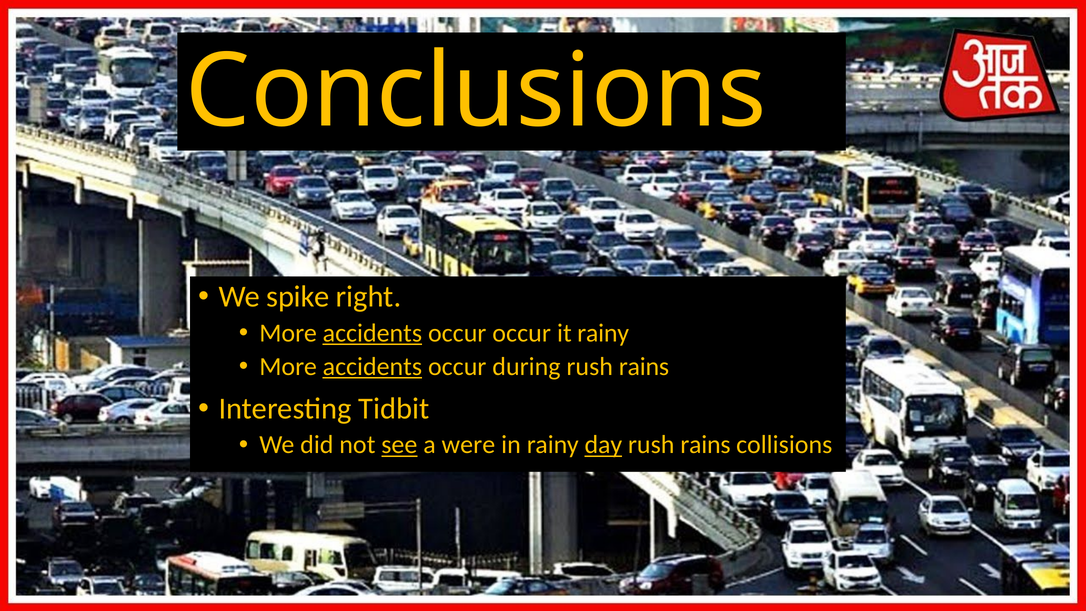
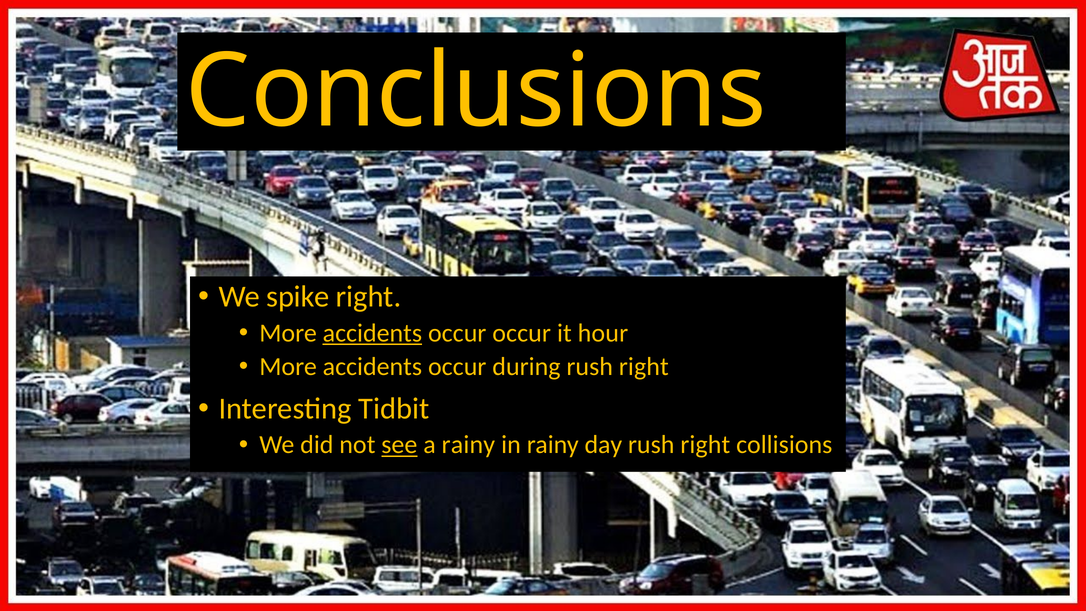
it rainy: rainy -> hour
accidents at (372, 367) underline: present -> none
during rush rains: rains -> right
a were: were -> rainy
day underline: present -> none
rains at (705, 445): rains -> right
